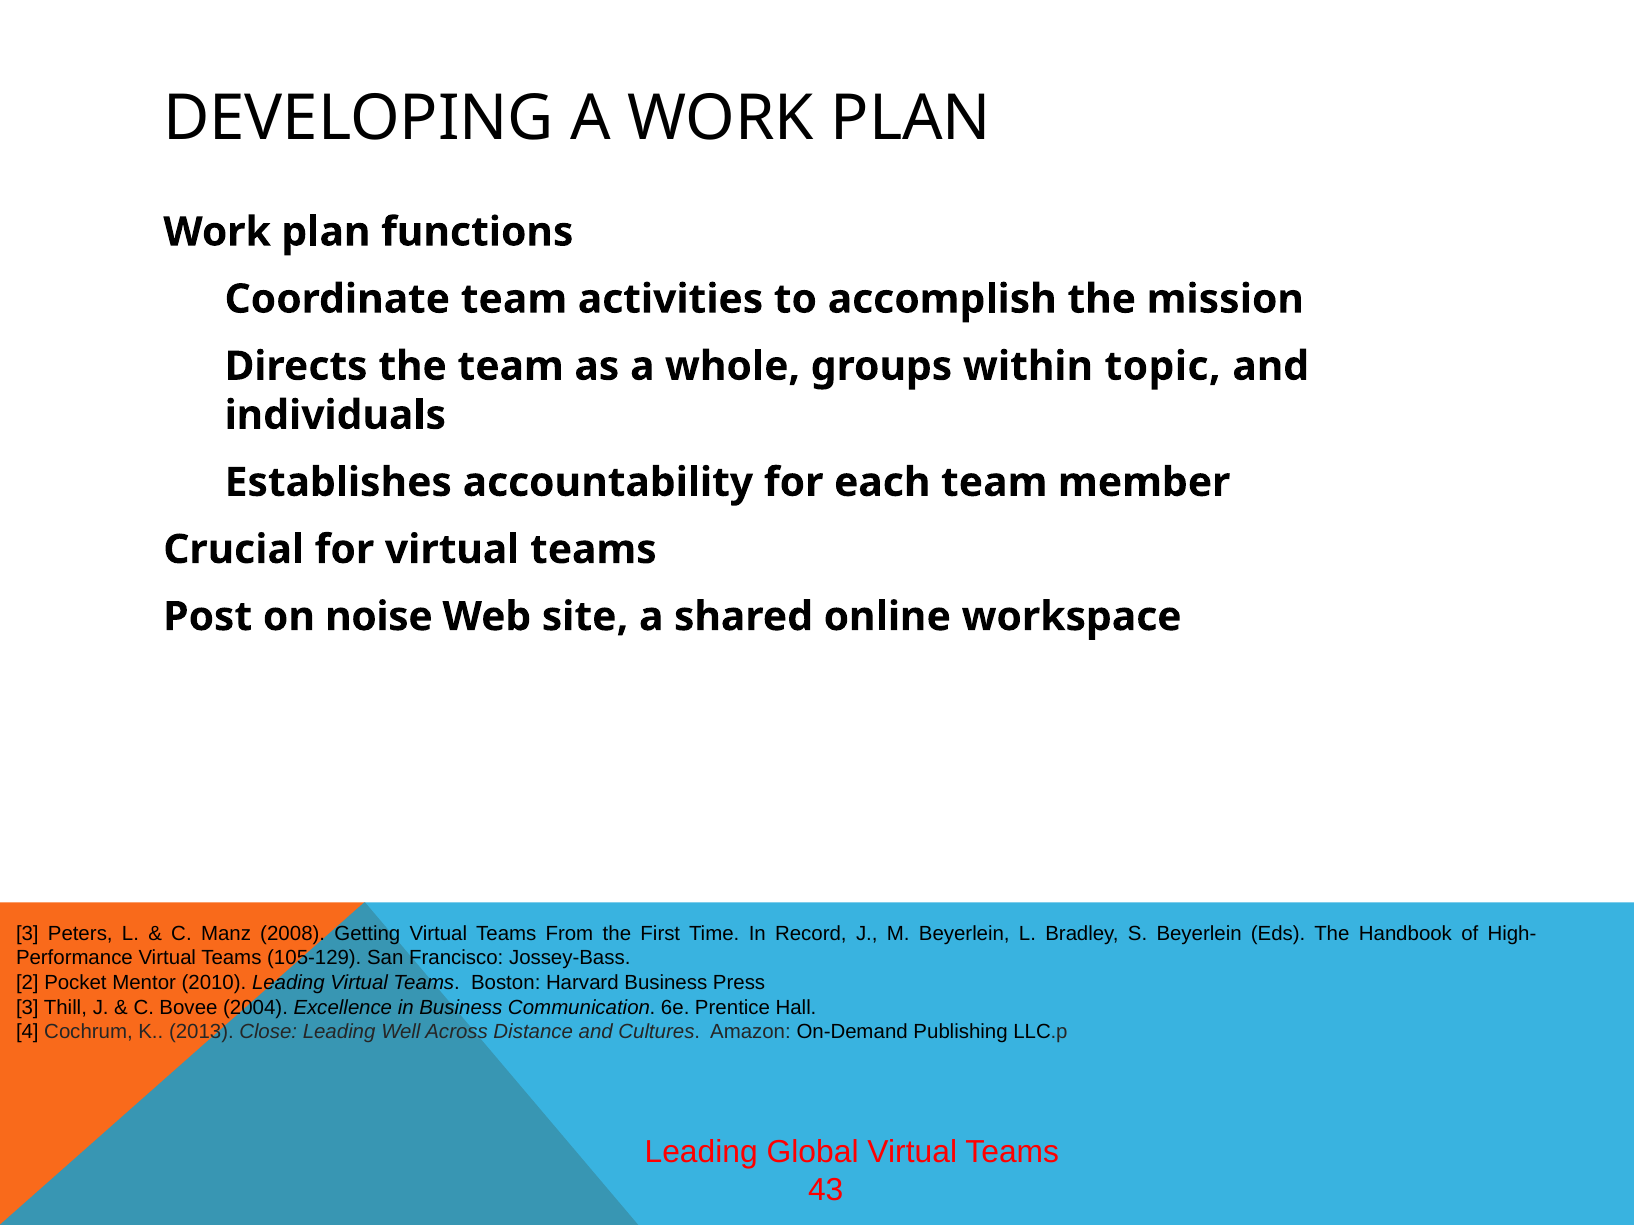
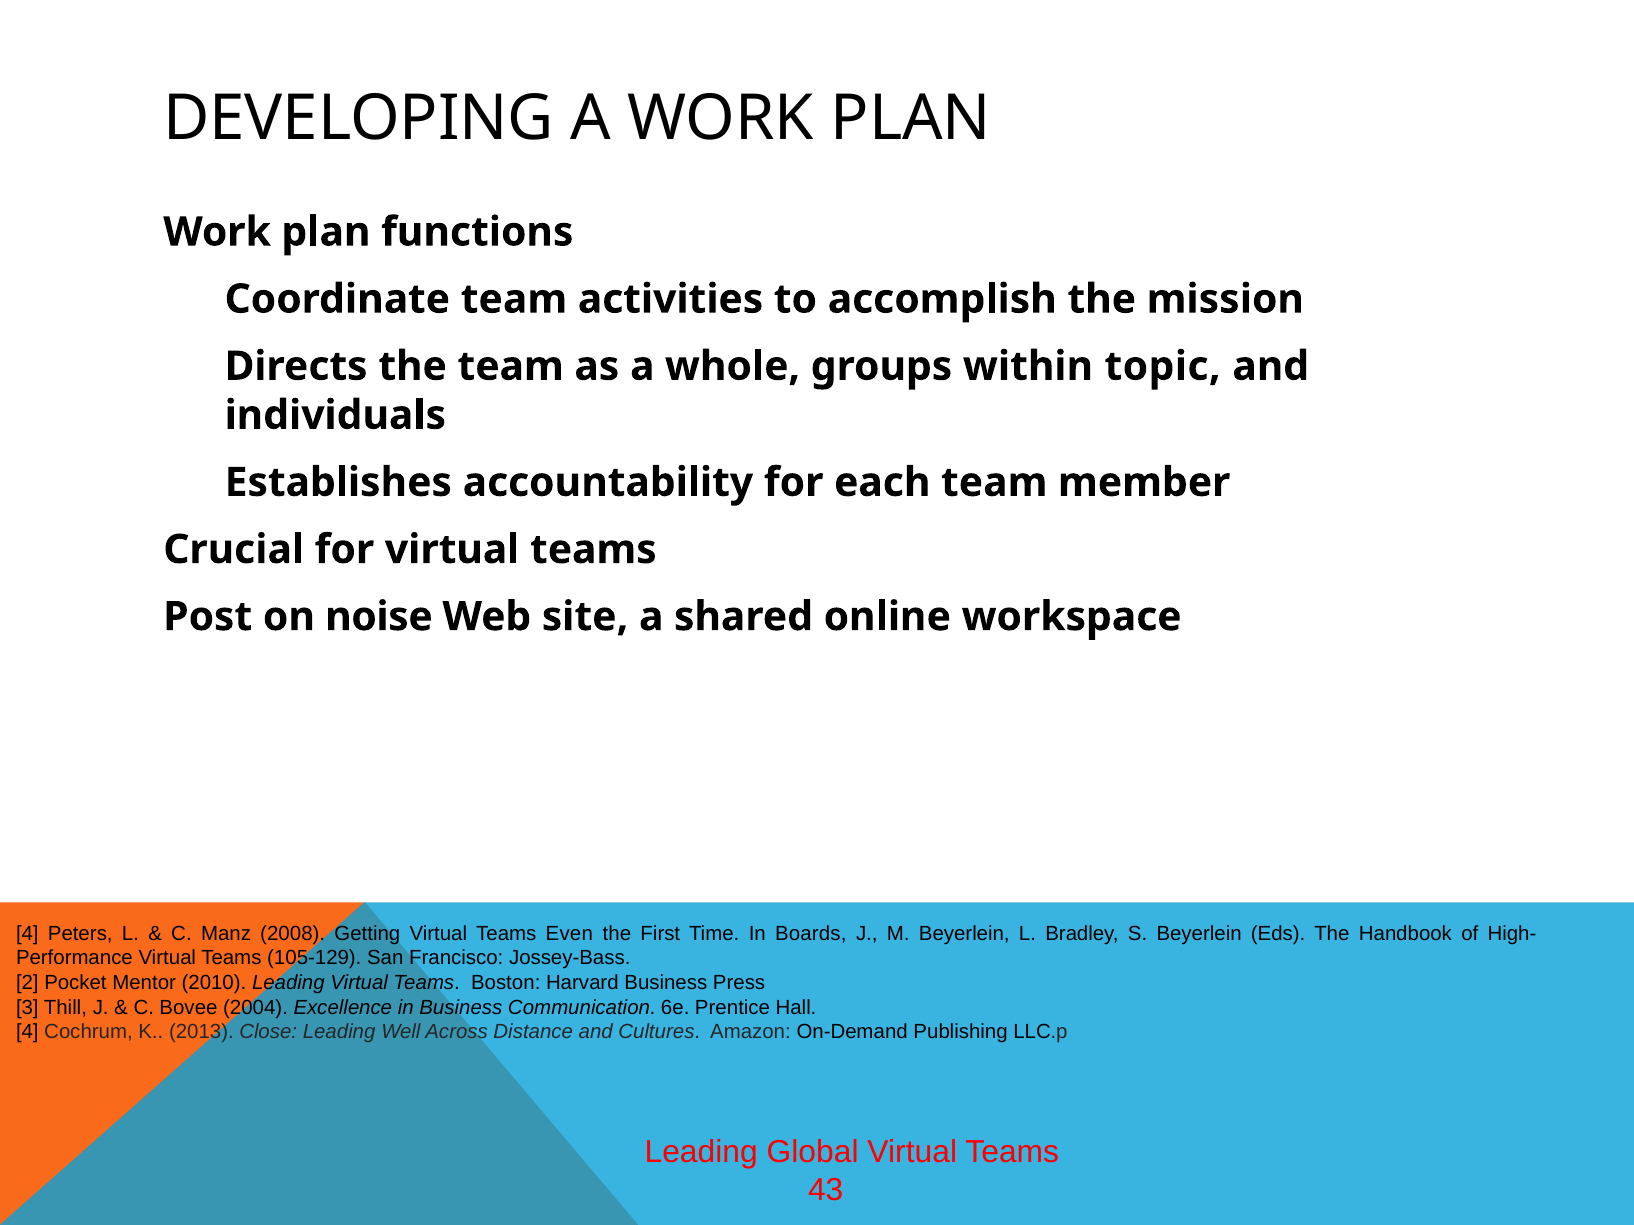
3 at (27, 934): 3 -> 4
From: From -> Even
Record: Record -> Boards
